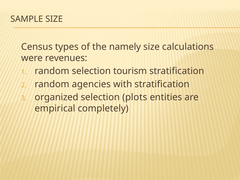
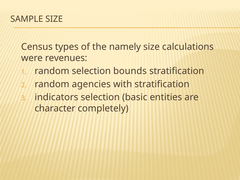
tourism: tourism -> bounds
organized: organized -> indicators
plots: plots -> basic
empirical: empirical -> character
